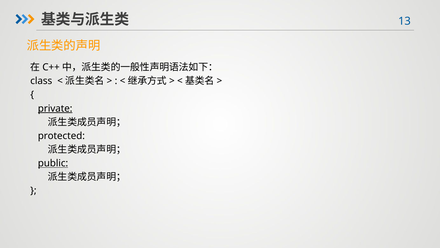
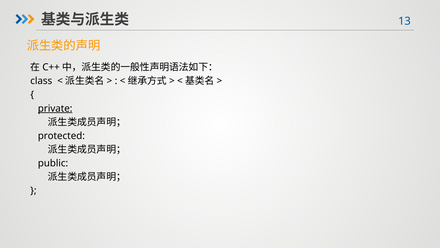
public underline: present -> none
